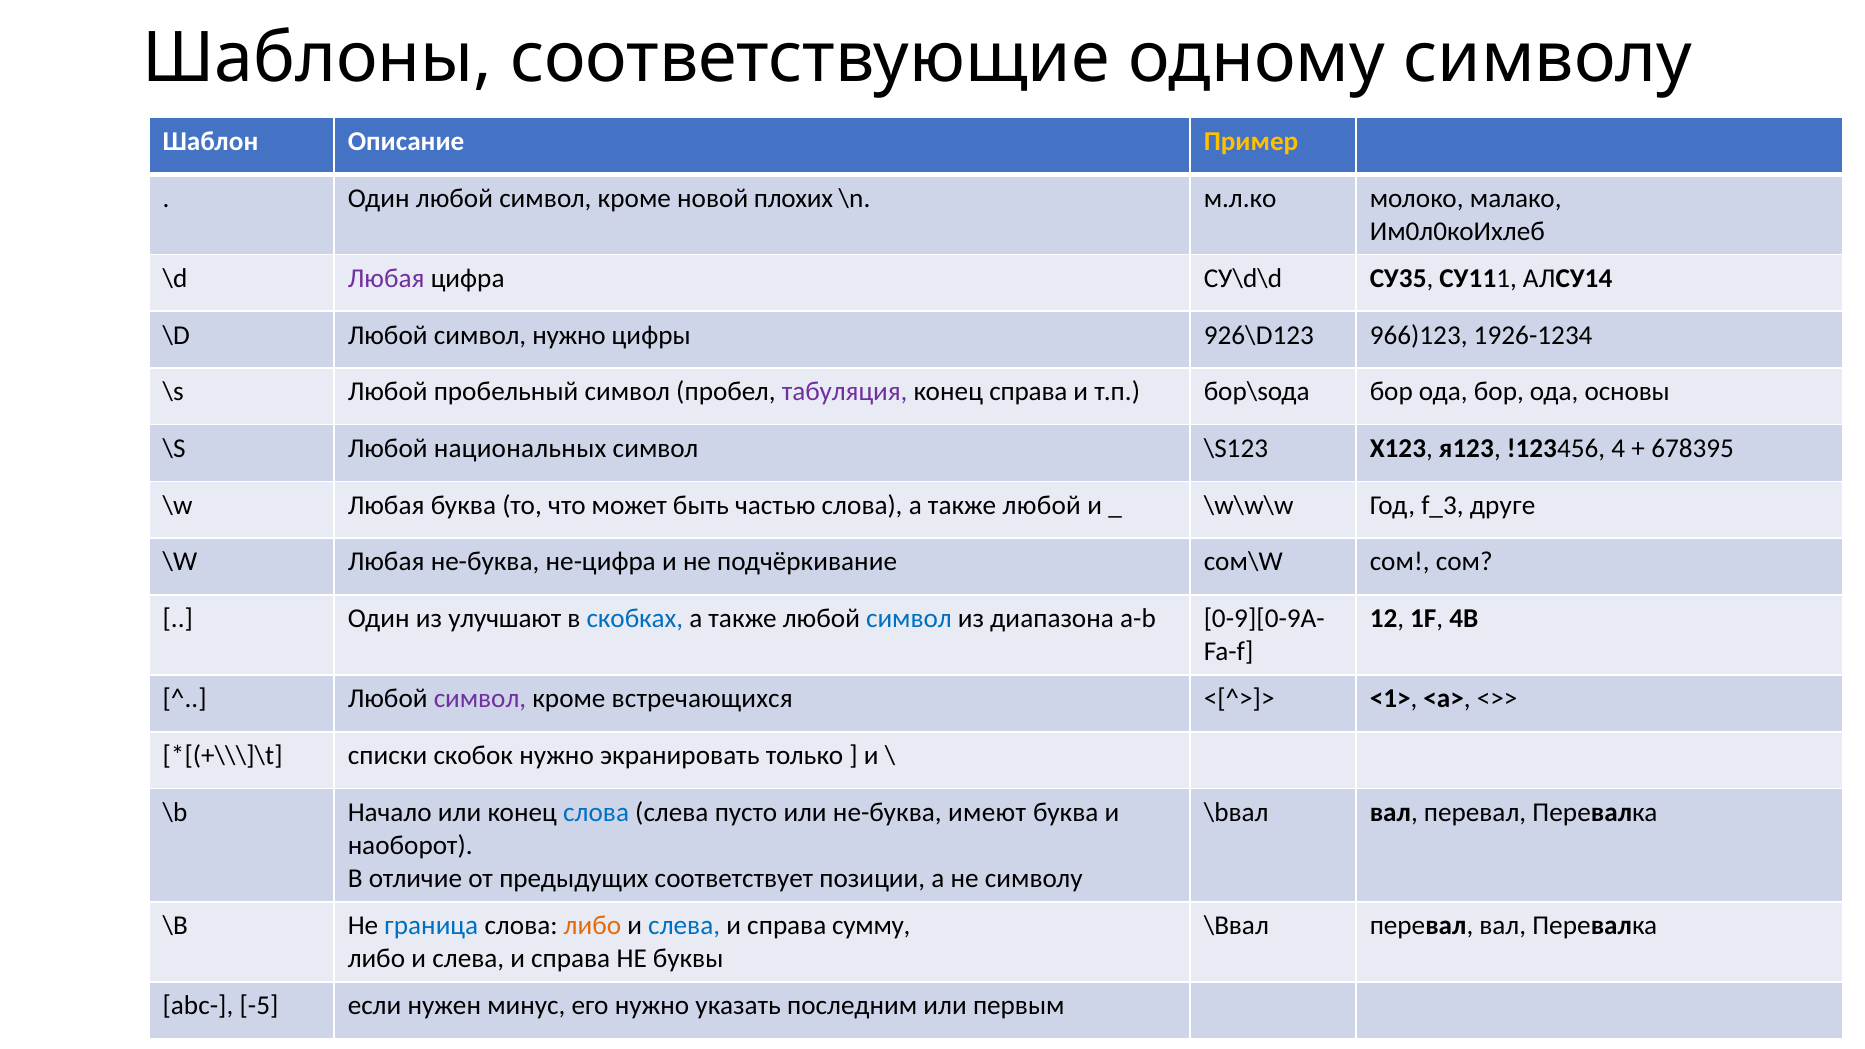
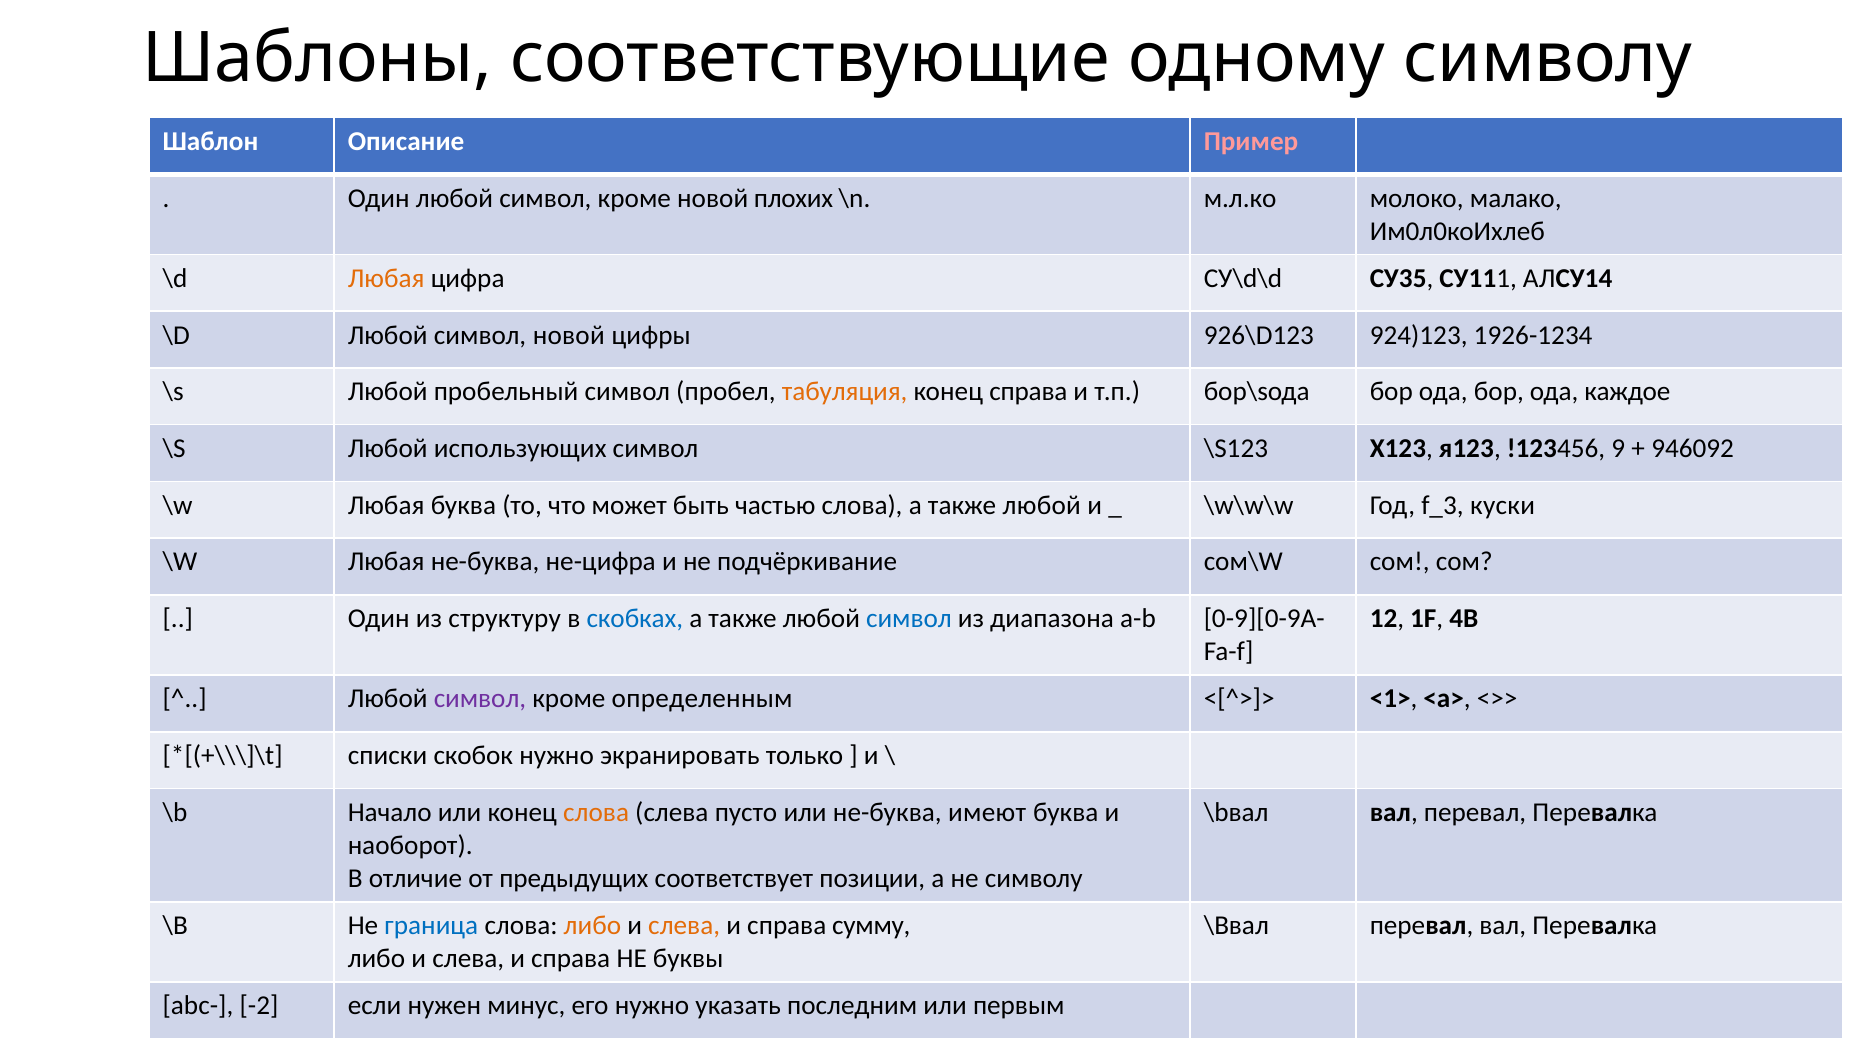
Пример colour: yellow -> pink
Любая at (386, 278) colour: purple -> orange
символ нужно: нужно -> новой
966)123: 966)123 -> 924)123
табуляция colour: purple -> orange
основы: основы -> каждое
национальных: национальных -> использующих
4: 4 -> 9
678395: 678395 -> 946092
друге: друге -> куски
улучшают: улучшают -> структуру
встречающихся: встречающихся -> определенным
слова at (596, 812) colour: blue -> orange
слева at (684, 926) colour: blue -> orange
-5: -5 -> -2
